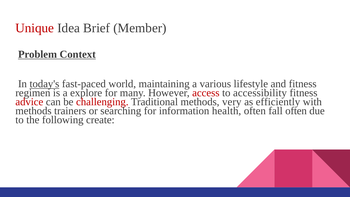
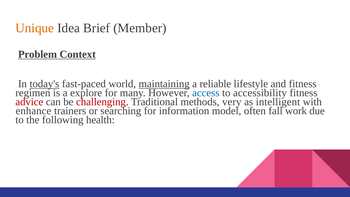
Unique colour: red -> orange
maintaining underline: none -> present
various: various -> reliable
access colour: red -> blue
efficiently: efficiently -> intelligent
methods at (33, 111): methods -> enhance
health: health -> model
fall often: often -> work
create: create -> health
